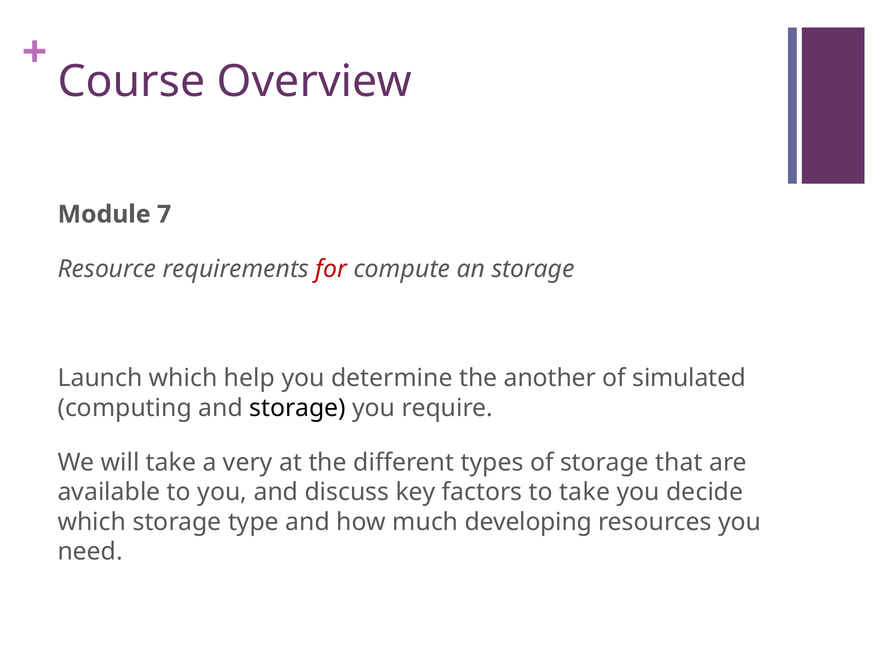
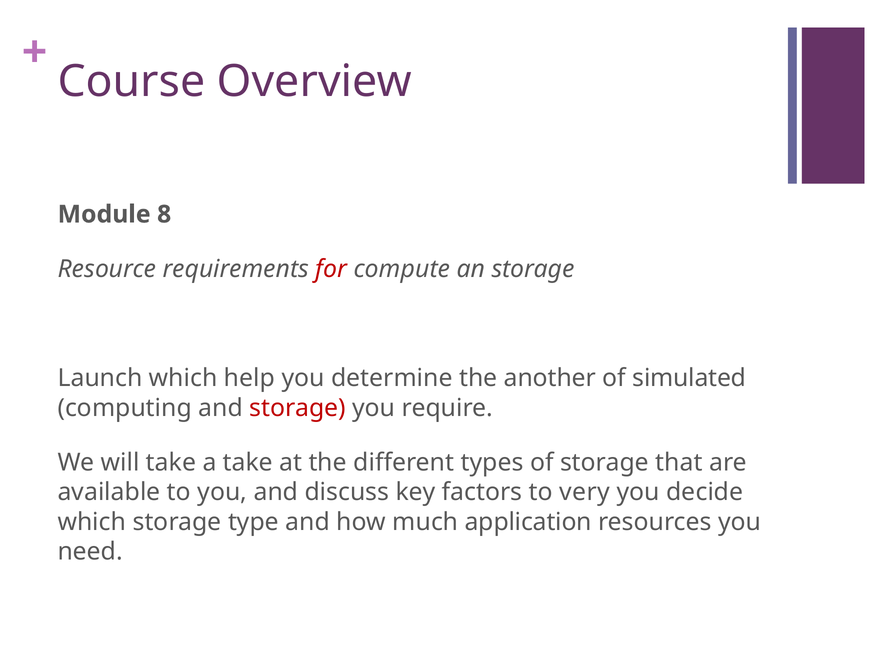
7: 7 -> 8
storage at (298, 408) colour: black -> red
a very: very -> take
to take: take -> very
developing: developing -> application
